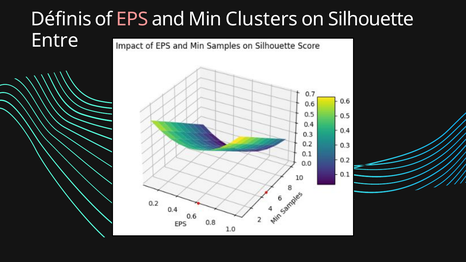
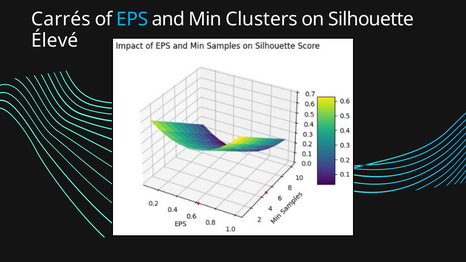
Définis: Définis -> Carrés
EPS colour: pink -> light blue
Entre: Entre -> Élevé
